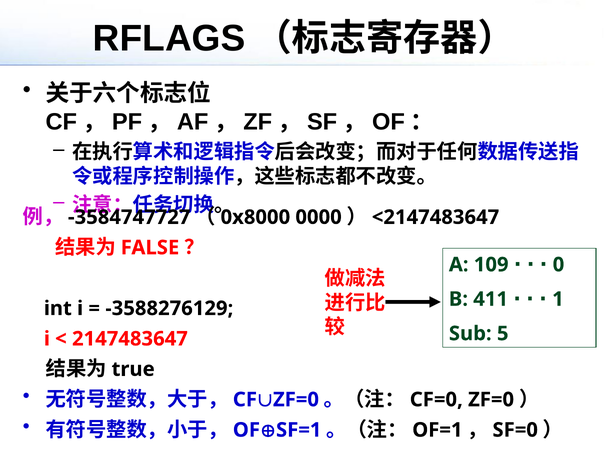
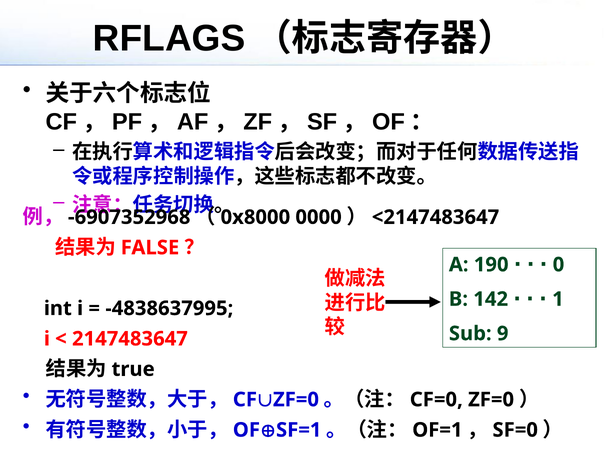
-3584747727: -3584747727 -> -6907352968
109: 109 -> 190
411: 411 -> 142
-3588276129: -3588276129 -> -4838637995
5: 5 -> 9
